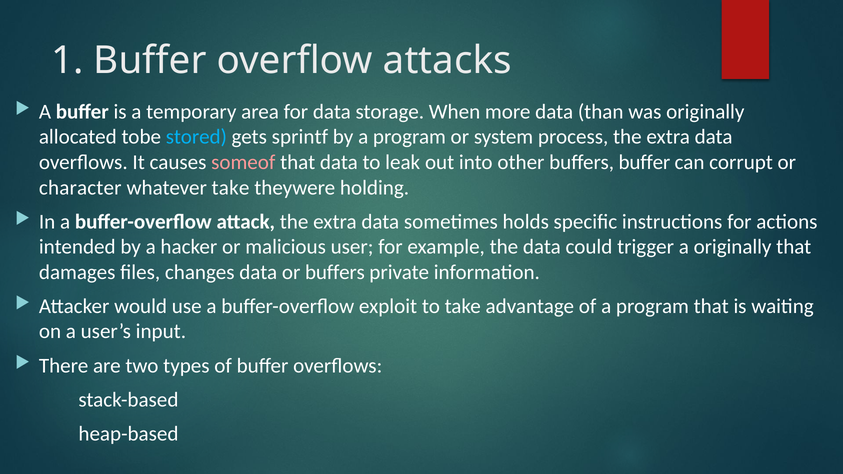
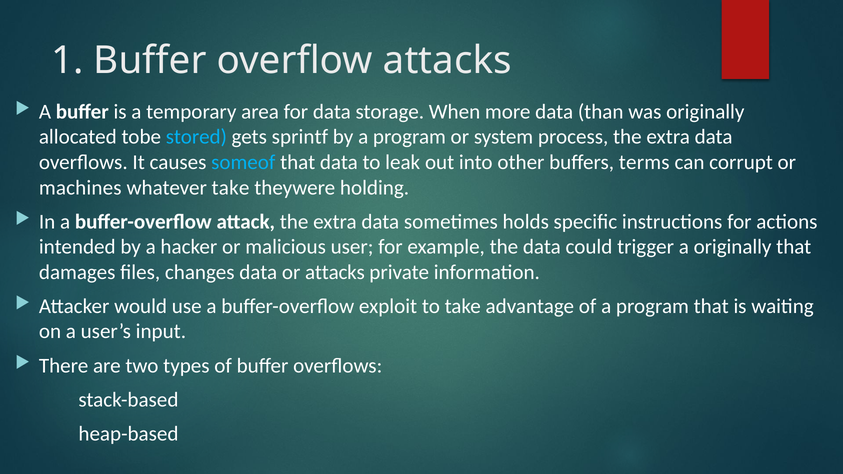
someof colour: pink -> light blue
buffers buffer: buffer -> terms
character: character -> machines
or buffers: buffers -> attacks
